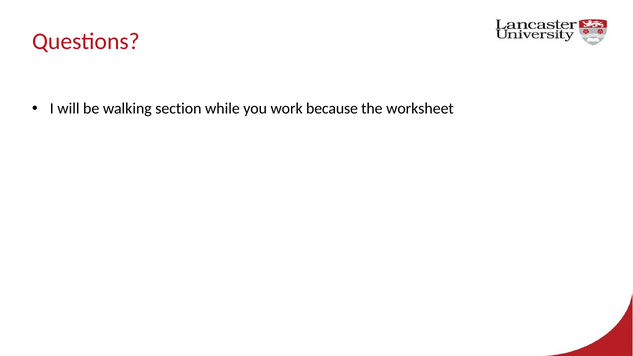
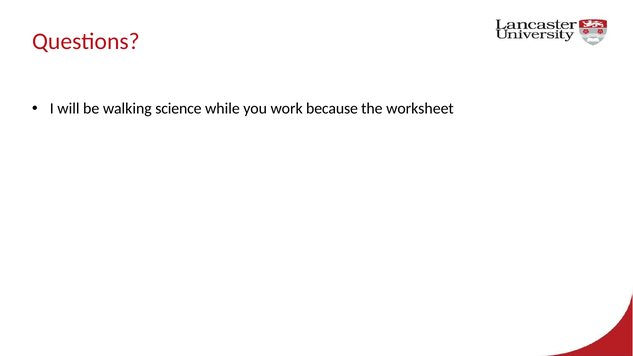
section: section -> science
